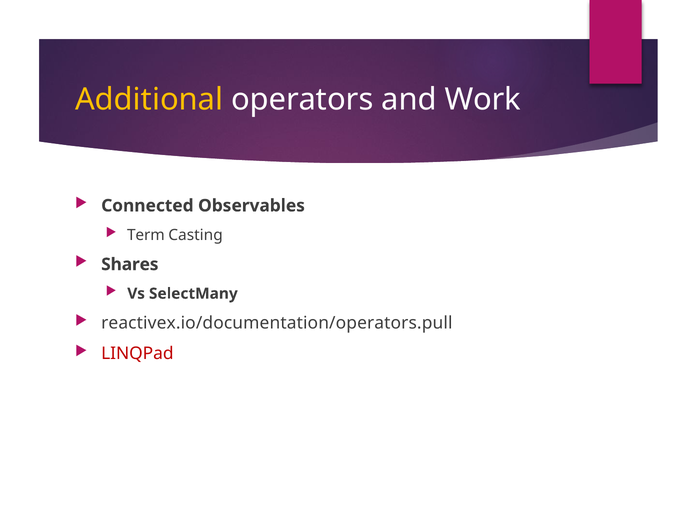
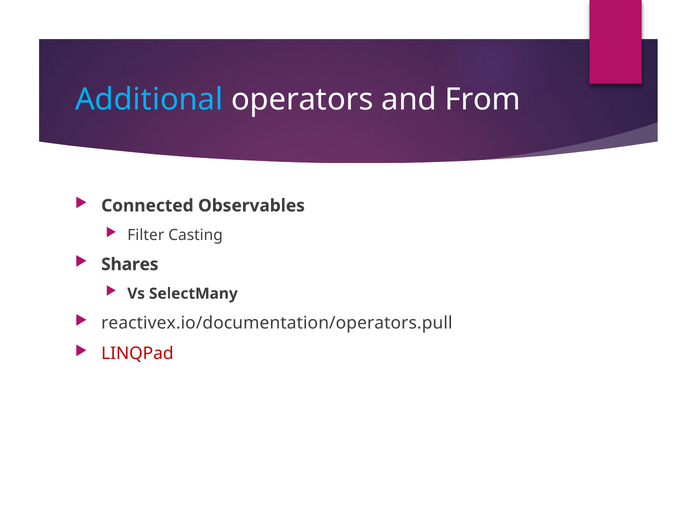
Additional colour: yellow -> light blue
Work: Work -> From
Term: Term -> Filter
